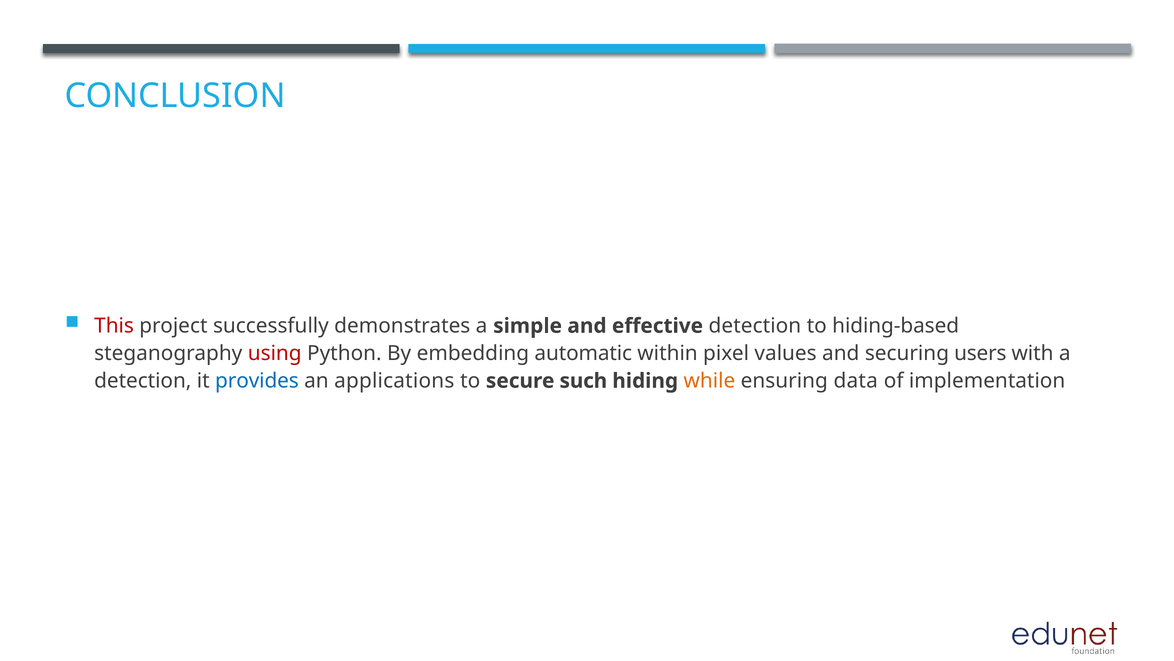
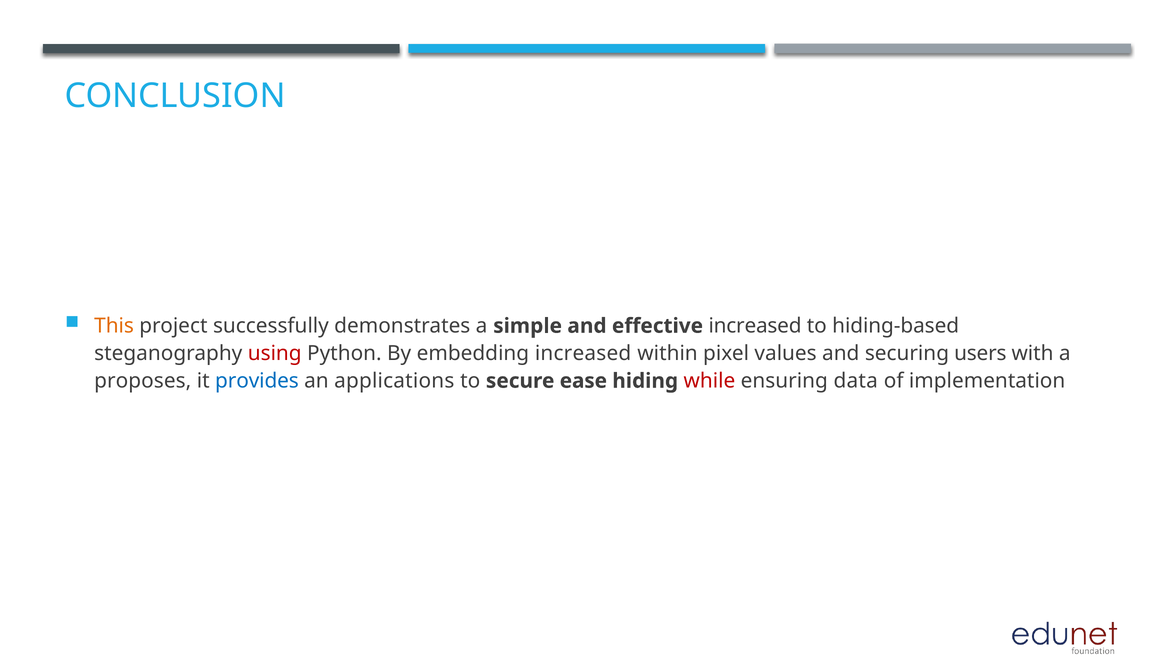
This colour: red -> orange
effective detection: detection -> increased
embedding automatic: automatic -> increased
detection at (143, 381): detection -> proposes
such: such -> ease
while colour: orange -> red
